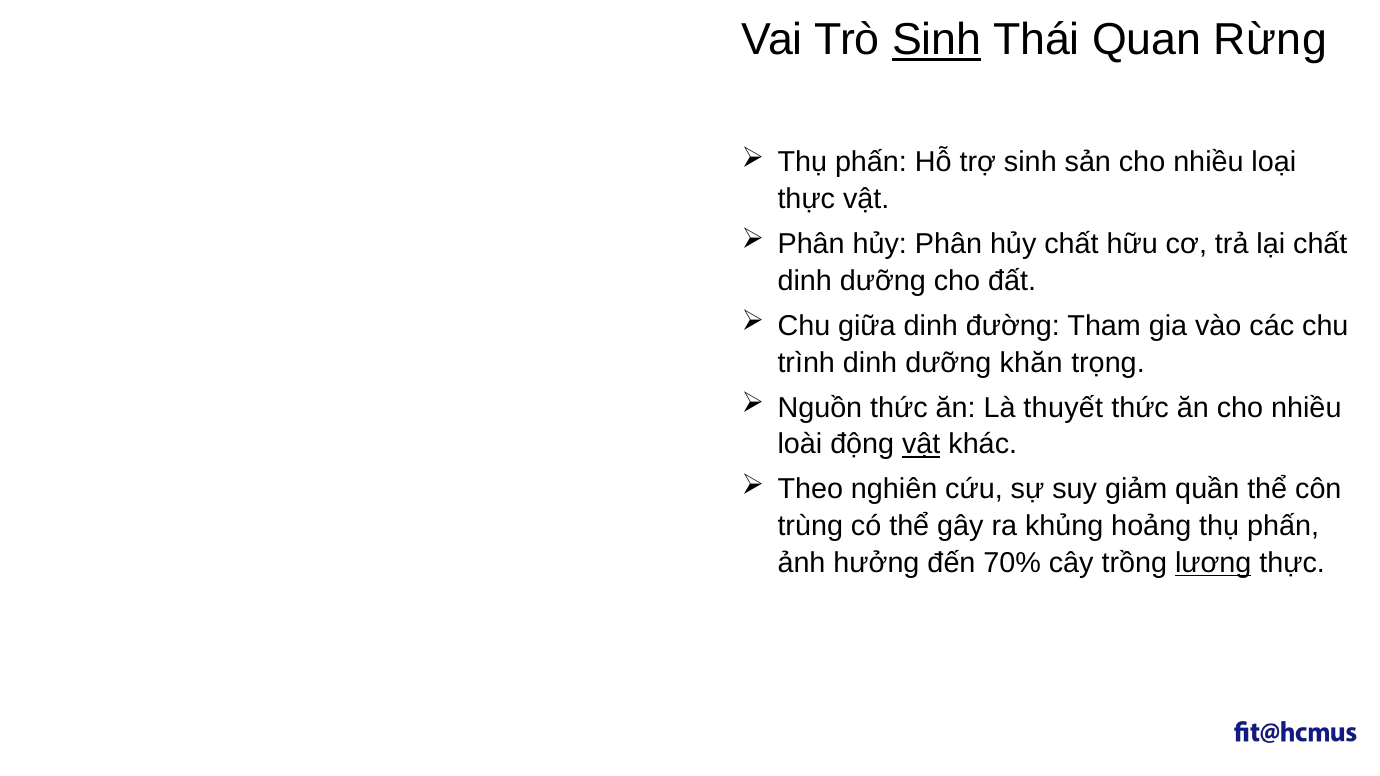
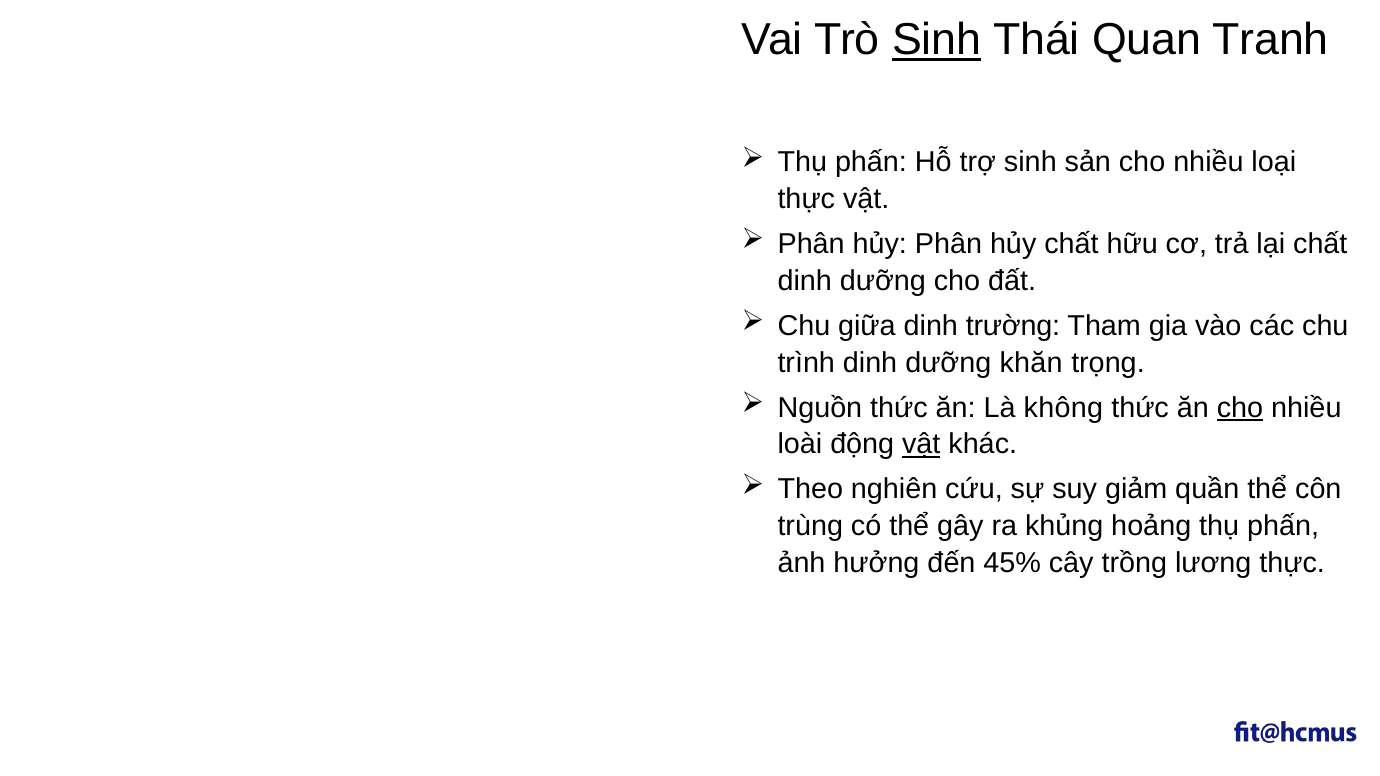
Rừng: Rừng -> Tranh
đường: đường -> trường
thuyết: thuyết -> không
cho at (1240, 408) underline: none -> present
70%: 70% -> 45%
lương underline: present -> none
